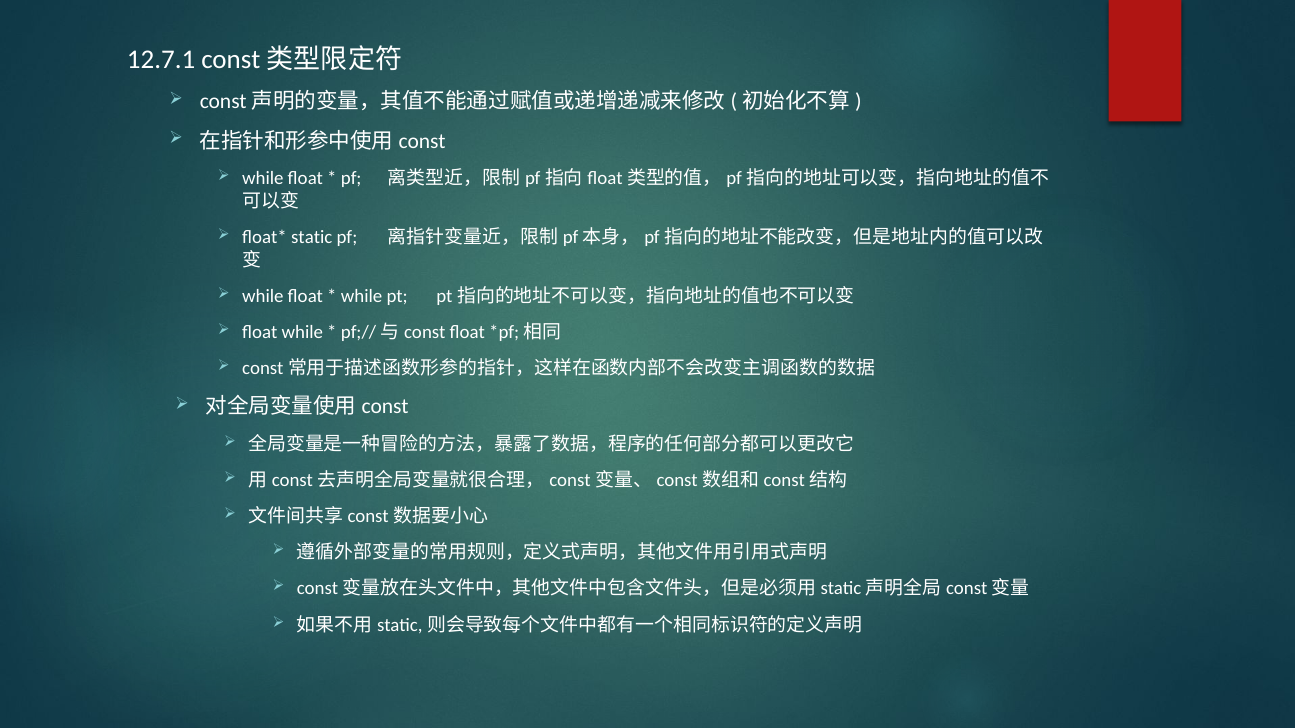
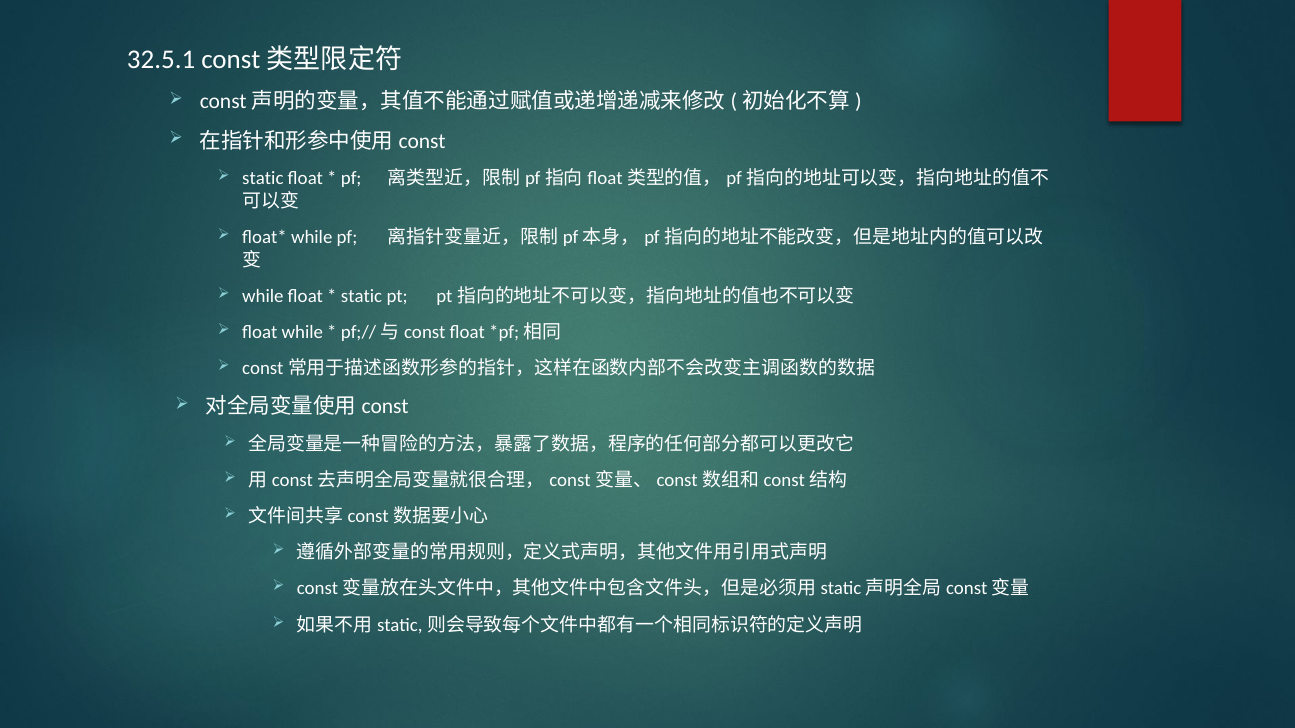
12.7.1: 12.7.1 -> 32.5.1
while at (263, 179): while -> static
static at (312, 238): static -> while
while at (362, 296): while -> static
